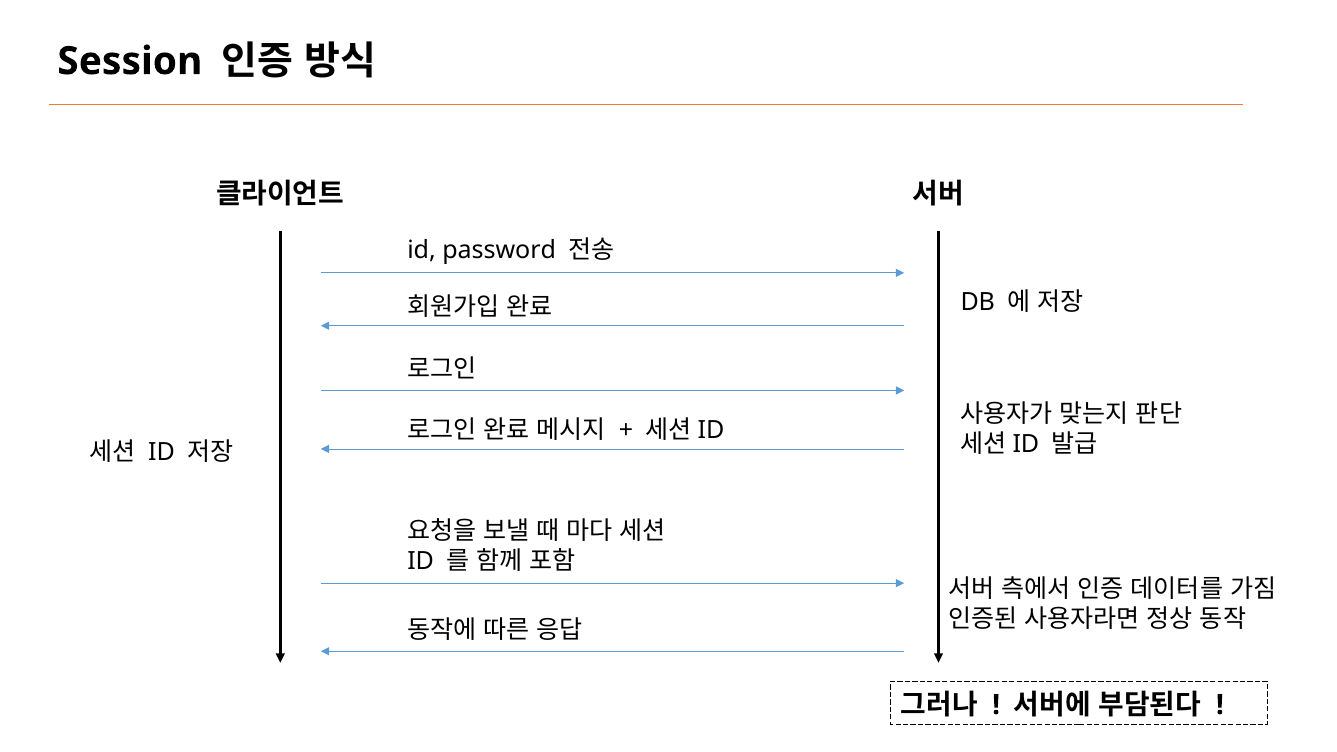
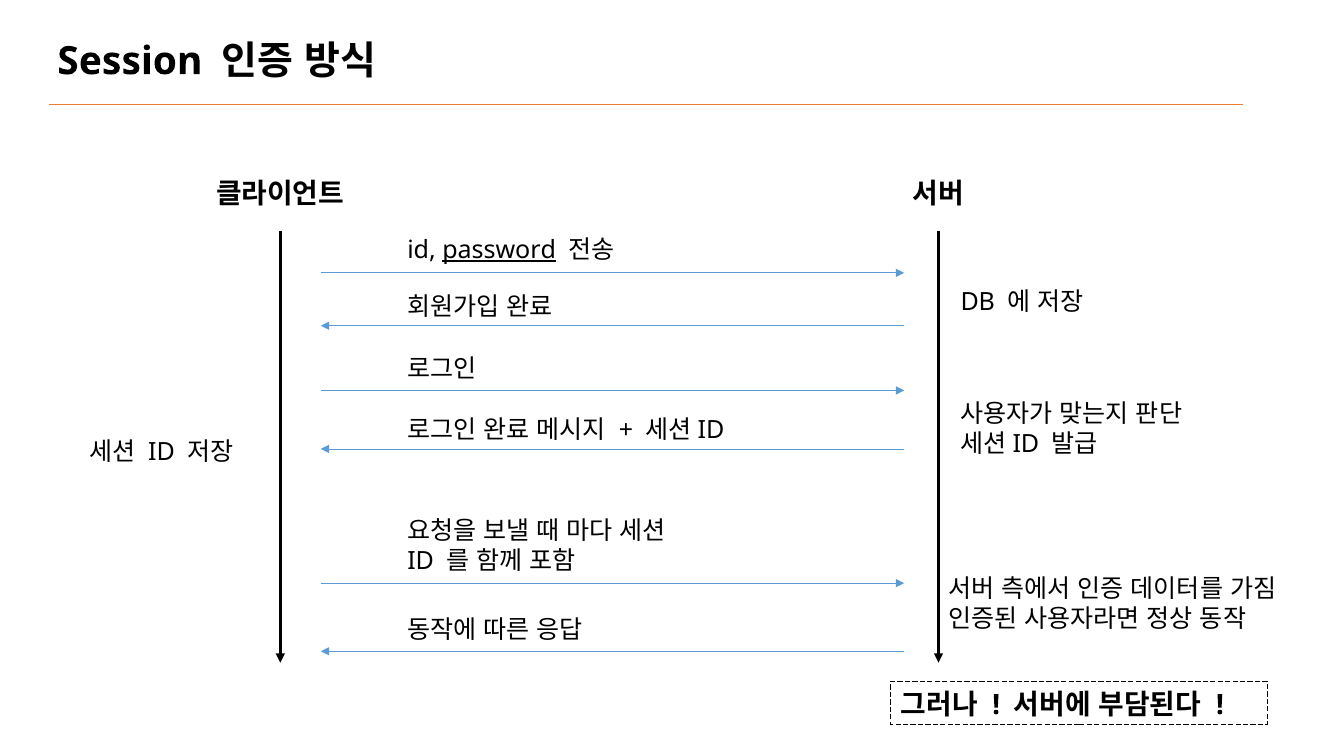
password underline: none -> present
